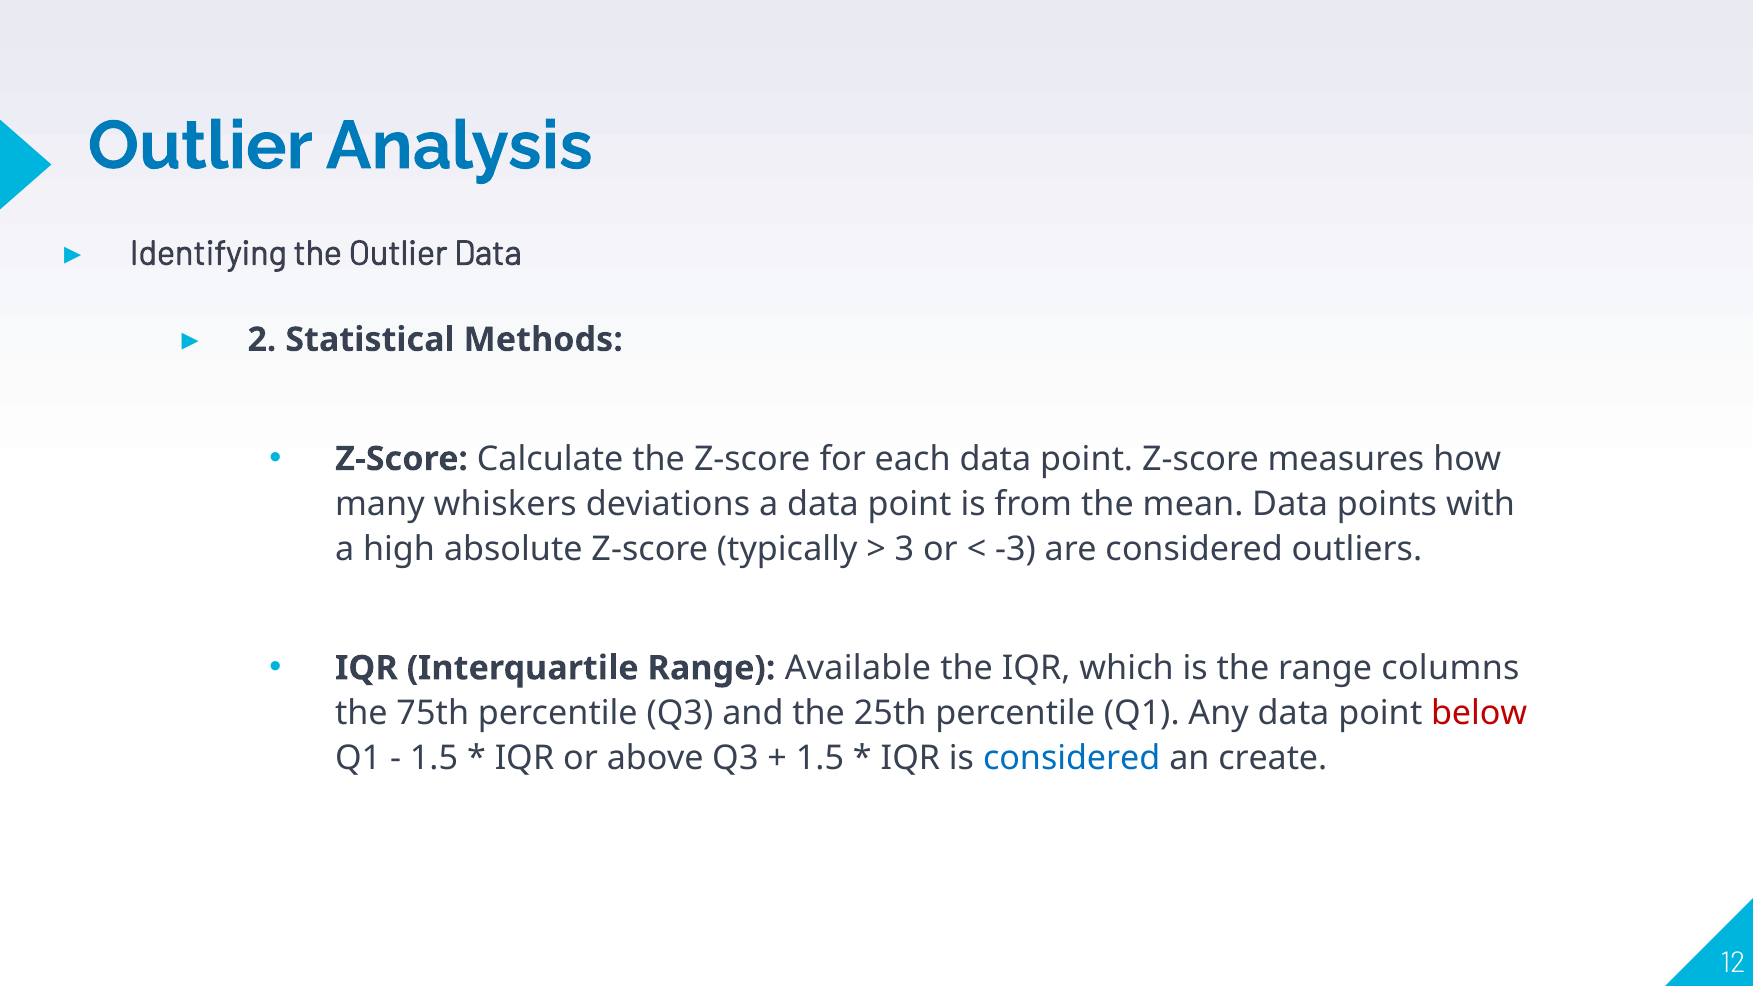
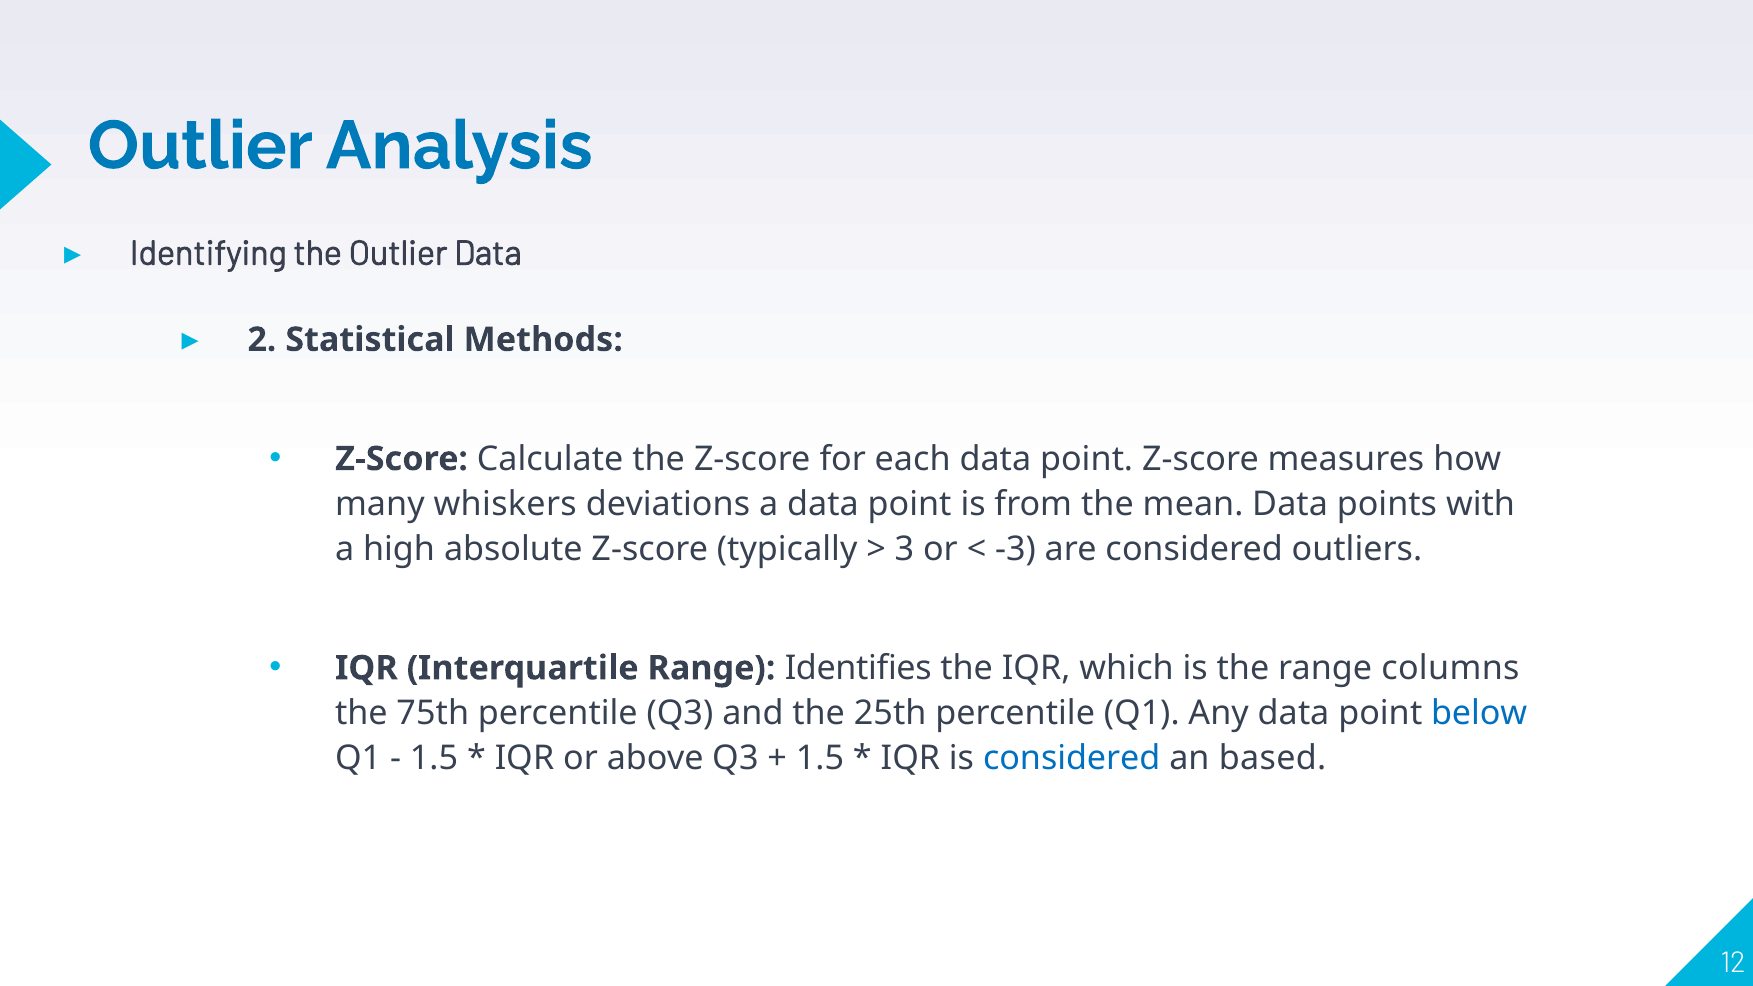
Available: Available -> Identifies
below colour: red -> blue
create: create -> based
